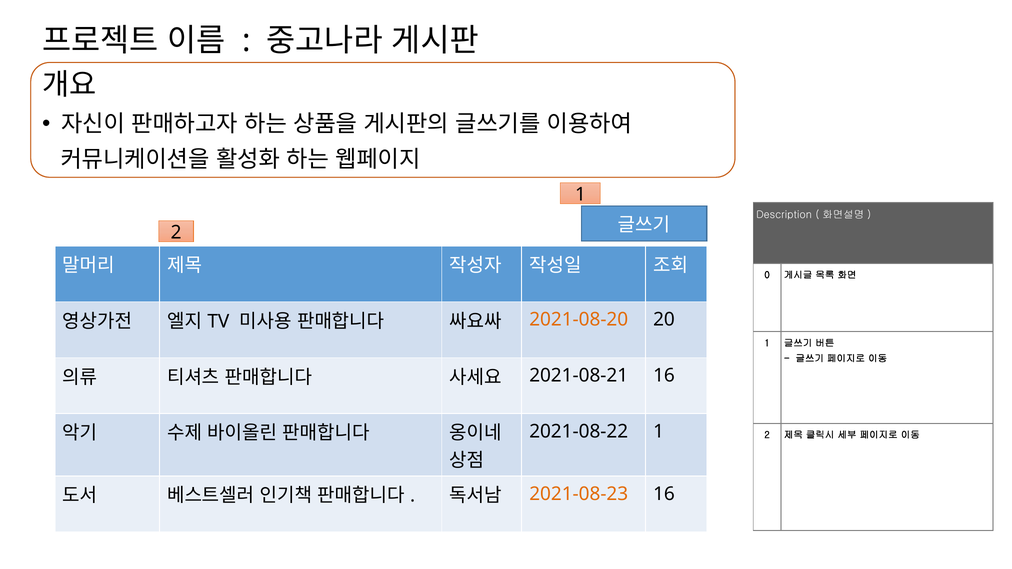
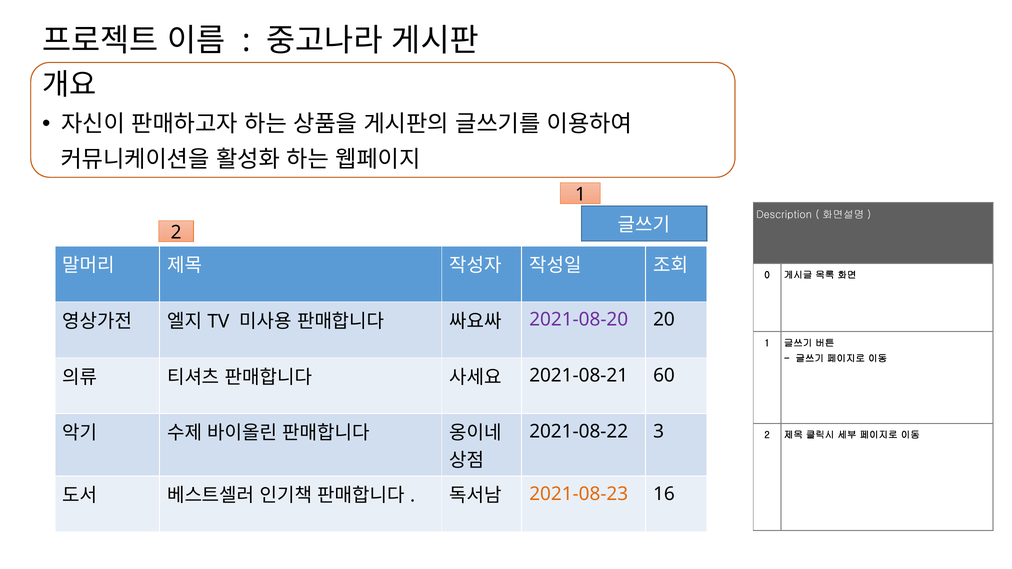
2021-08-20 colour: orange -> purple
2021-08-21 16: 16 -> 60
2021-08-22 1: 1 -> 3
